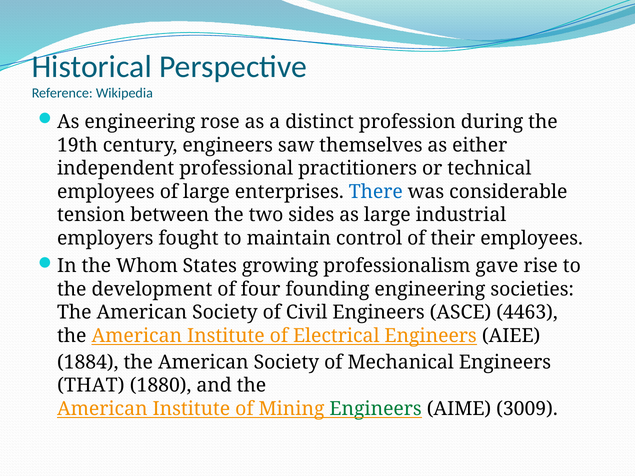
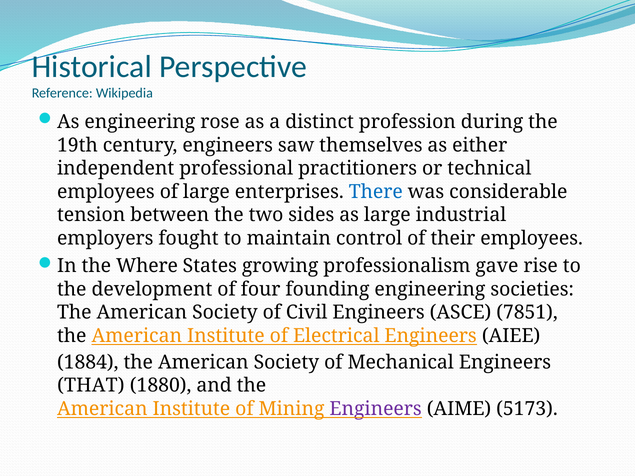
Whom: Whom -> Where
4463: 4463 -> 7851
Engineers at (376, 409) colour: green -> purple
3009: 3009 -> 5173
